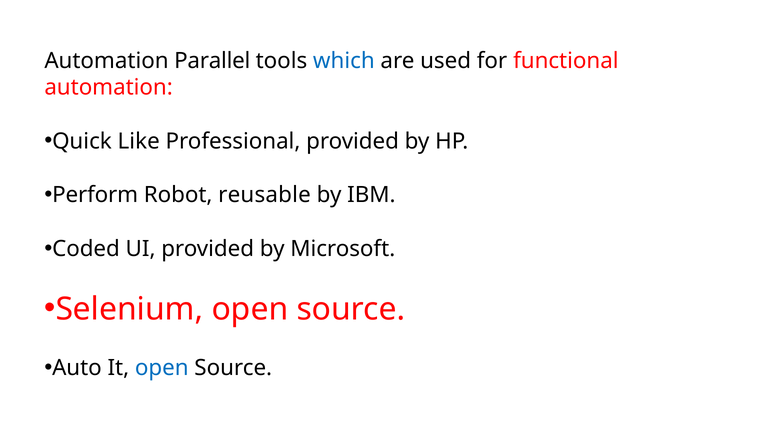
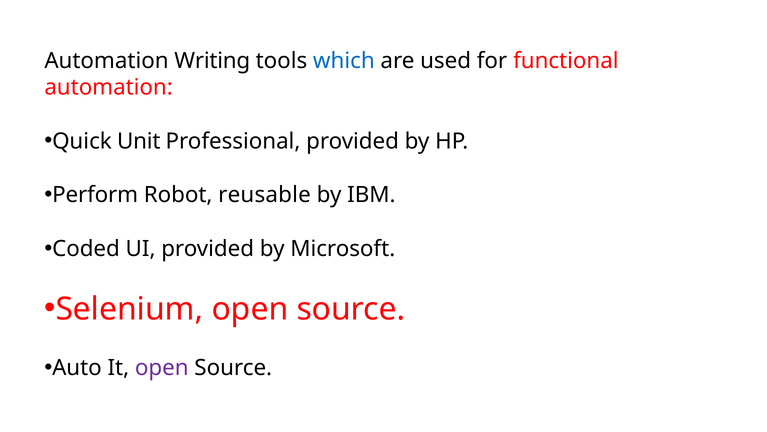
Parallel: Parallel -> Writing
Like: Like -> Unit
open at (162, 367) colour: blue -> purple
